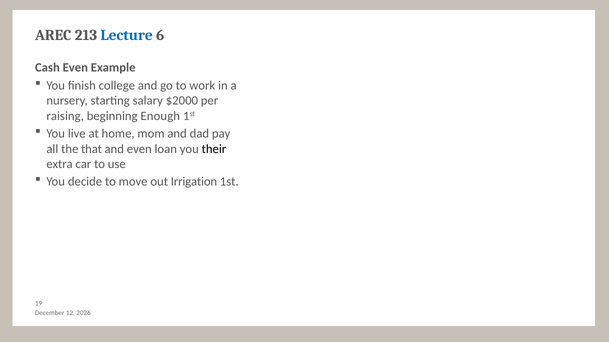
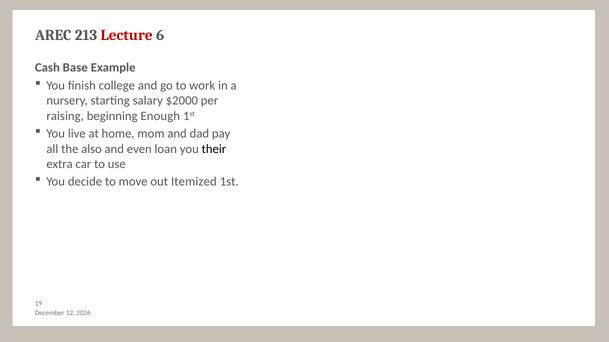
Lecture colour: blue -> red
Cash Even: Even -> Base
that: that -> also
Irrigation: Irrigation -> Itemized
